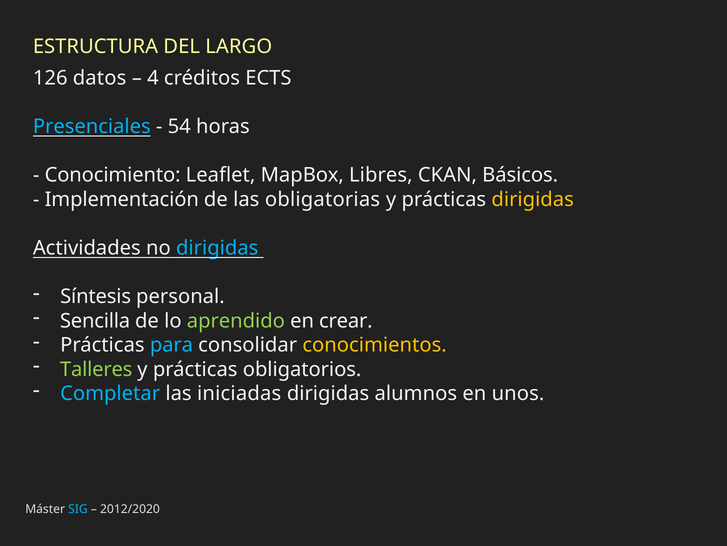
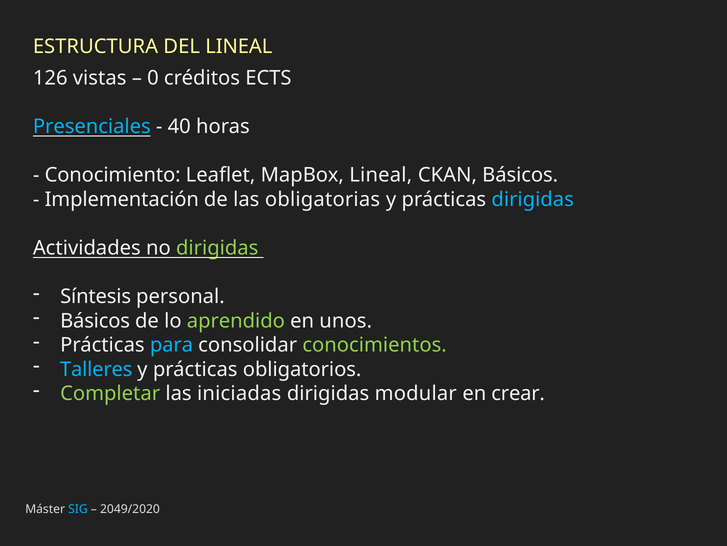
DEL LARGO: LARGO -> LINEAL
datos: datos -> vistas
4: 4 -> 0
54: 54 -> 40
MapBox Libres: Libres -> Lineal
dirigidas at (533, 199) colour: yellow -> light blue
dirigidas at (217, 248) colour: light blue -> light green
Sencilla at (95, 321): Sencilla -> Básicos
crear: crear -> unos
conocimientos colour: yellow -> light green
Talleres colour: light green -> light blue
Completar colour: light blue -> light green
alumnos: alumnos -> modular
unos: unos -> crear
2012/2020: 2012/2020 -> 2049/2020
